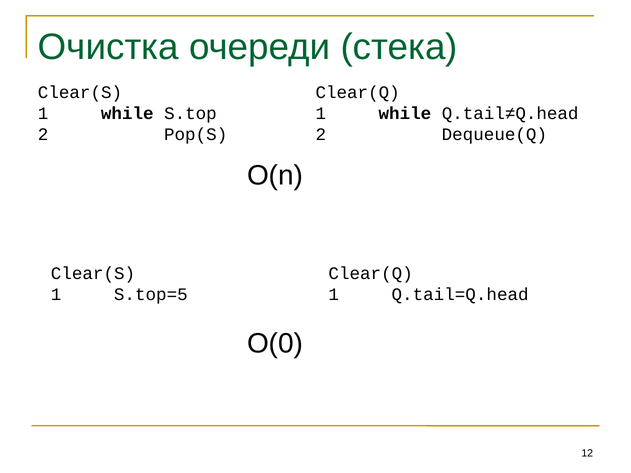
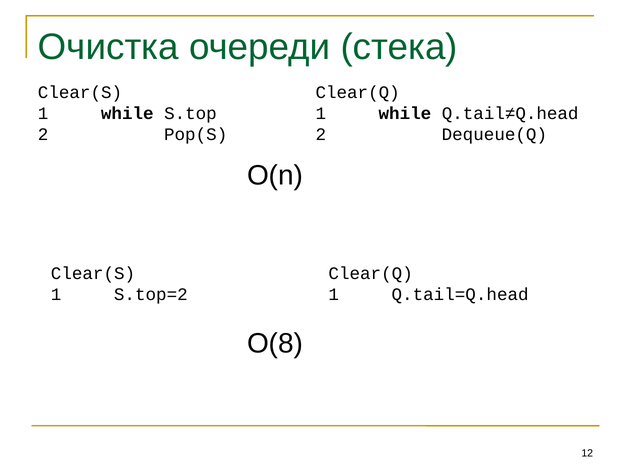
S.top=5: S.top=5 -> S.top=2
O(0: O(0 -> O(8
